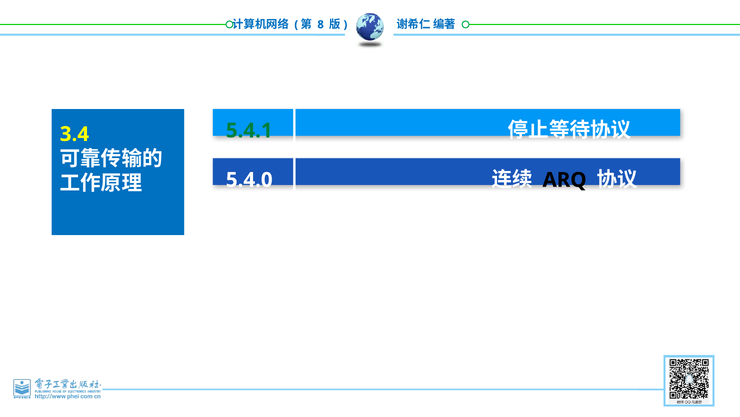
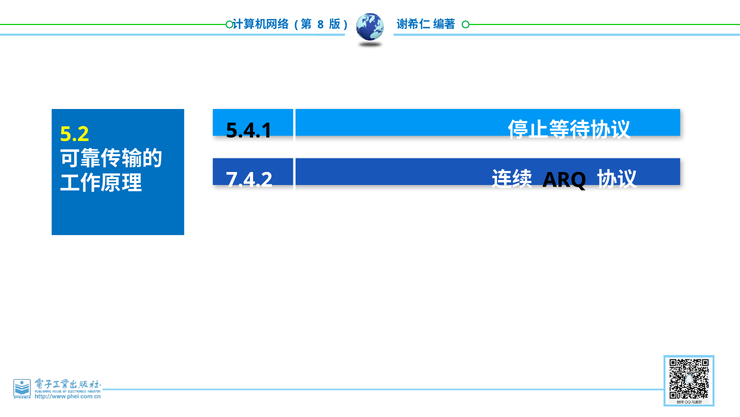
5.4.1 colour: green -> black
3.4: 3.4 -> 5.2
5.4.0: 5.4.0 -> 7.4.2
